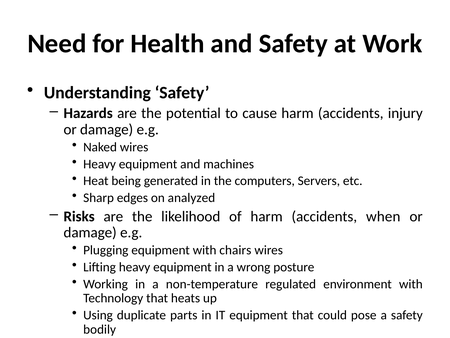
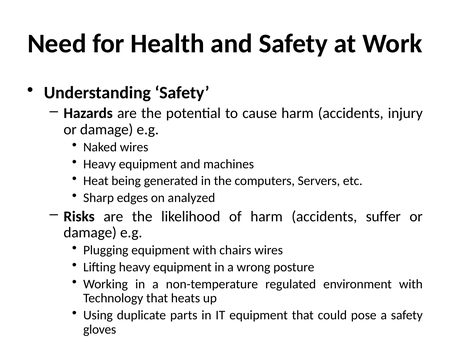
when: when -> suffer
bodily: bodily -> gloves
